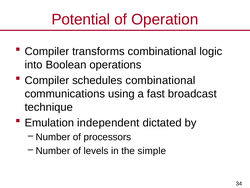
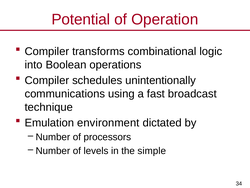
schedules combinational: combinational -> unintentionally
independent: independent -> environment
